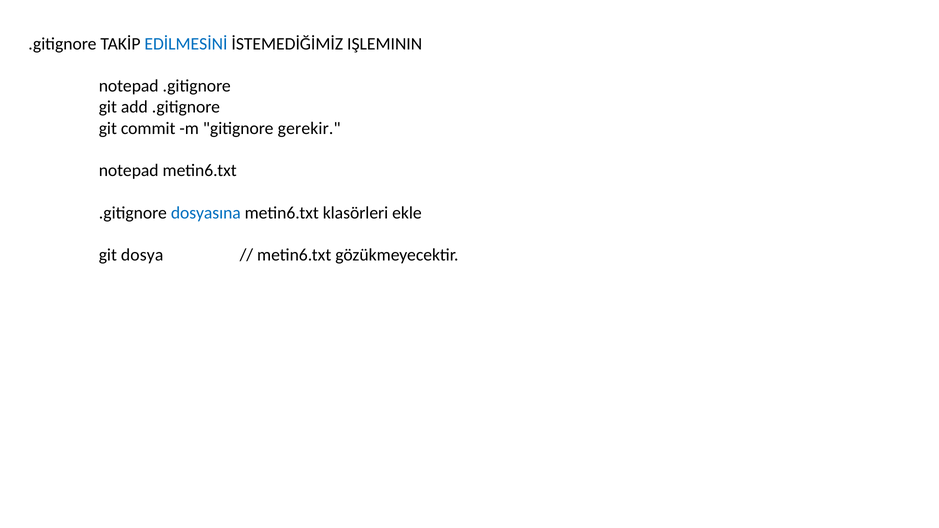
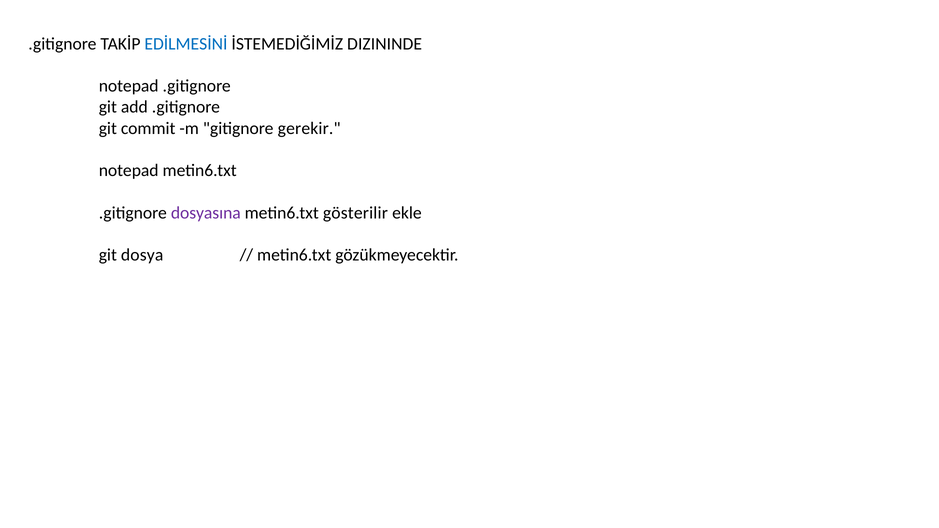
IŞLEMININ: IŞLEMININ -> DIZININDE
dosyasına colour: blue -> purple
klasörleri: klasörleri -> gösterilir
